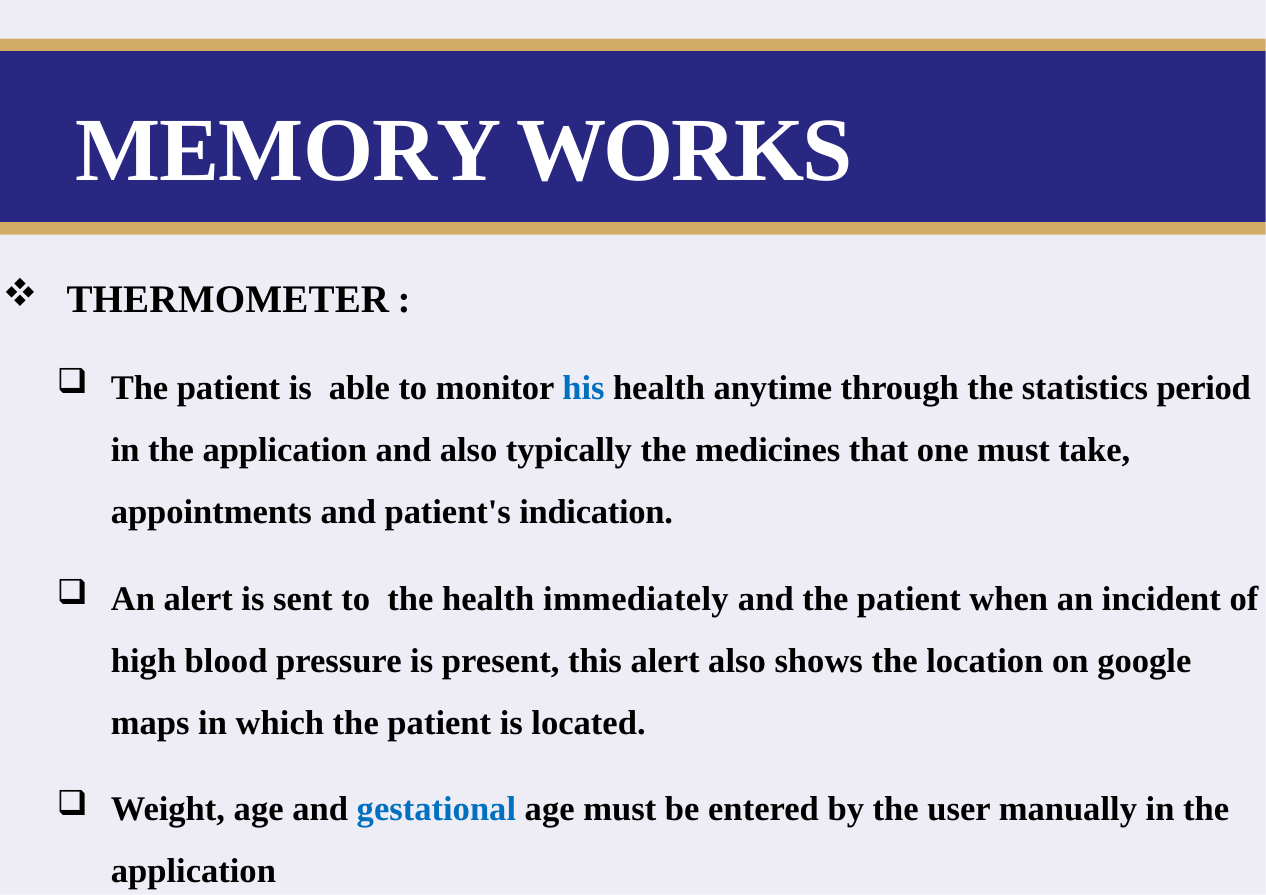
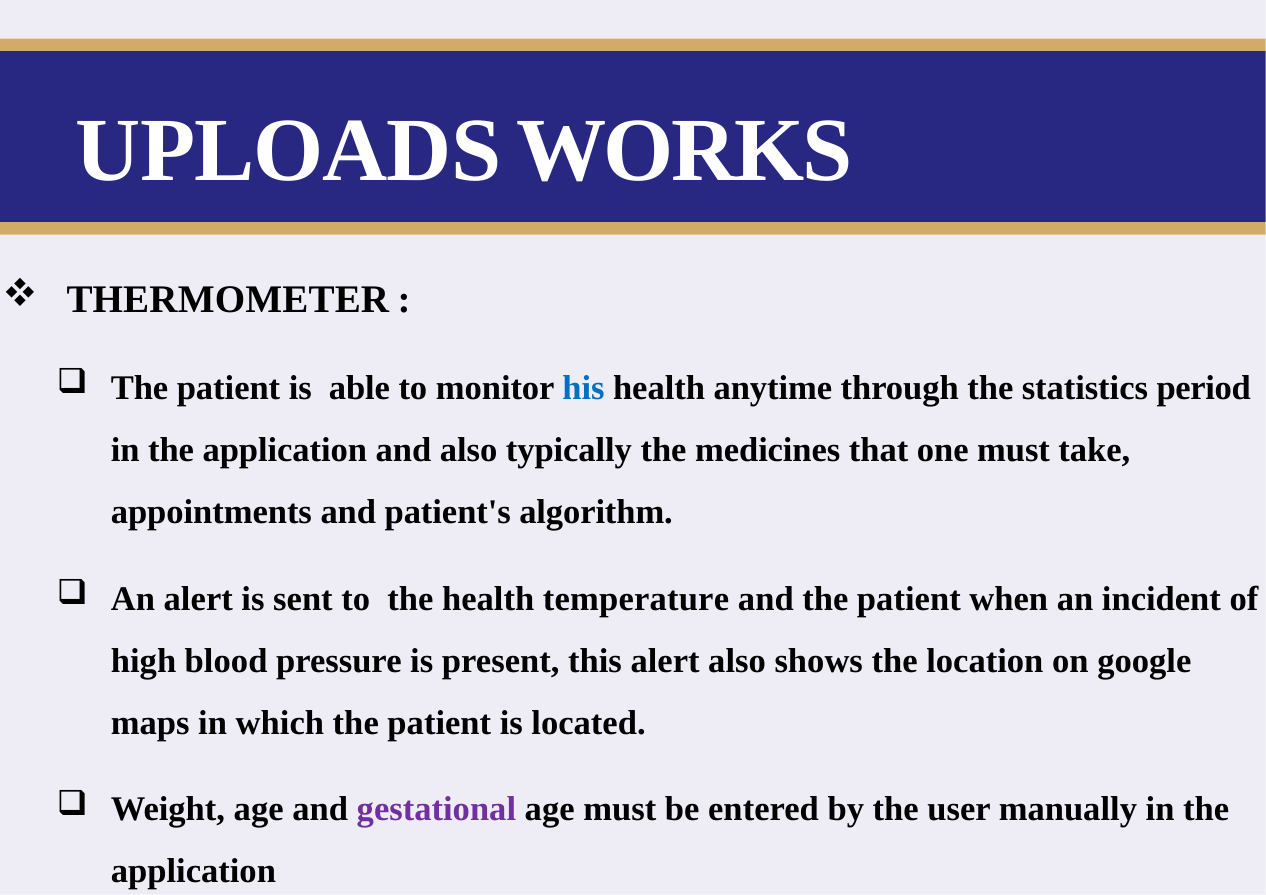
MEMORY: MEMORY -> UPLOADS
indication: indication -> algorithm
immediately: immediately -> temperature
gestational colour: blue -> purple
